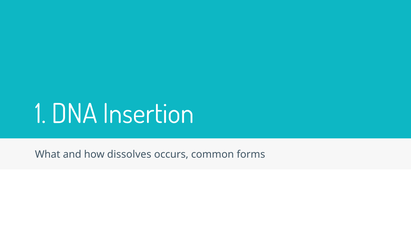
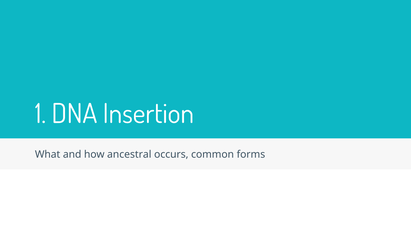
dissolves: dissolves -> ancestral
